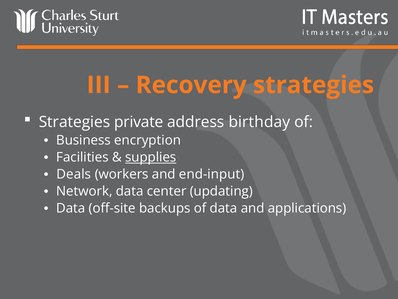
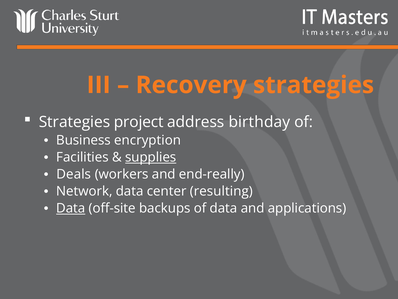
private: private -> project
end-input: end-input -> end-really
updating: updating -> resulting
Data at (71, 208) underline: none -> present
